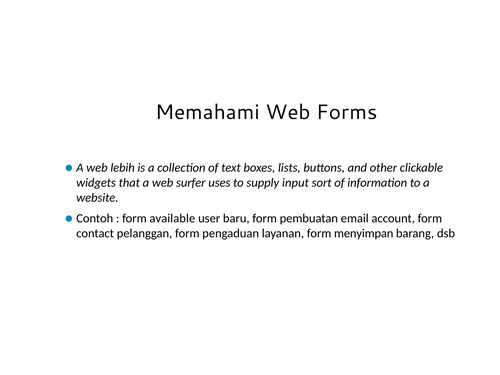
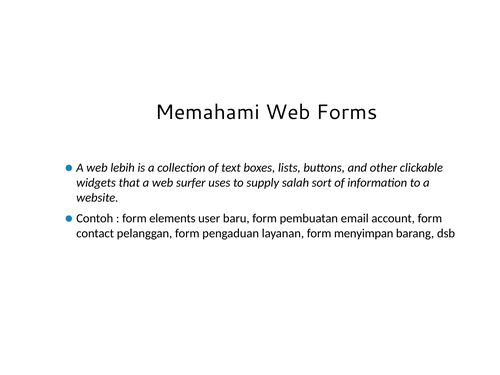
input: input -> salah
available: available -> elements
